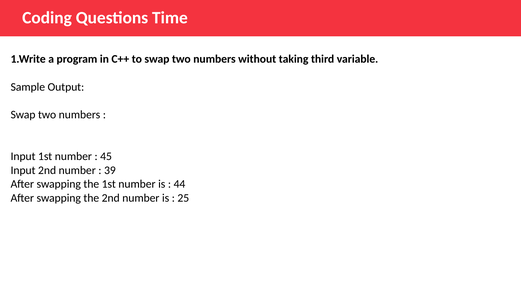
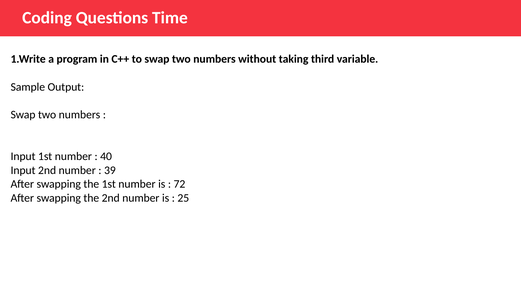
45: 45 -> 40
44: 44 -> 72
